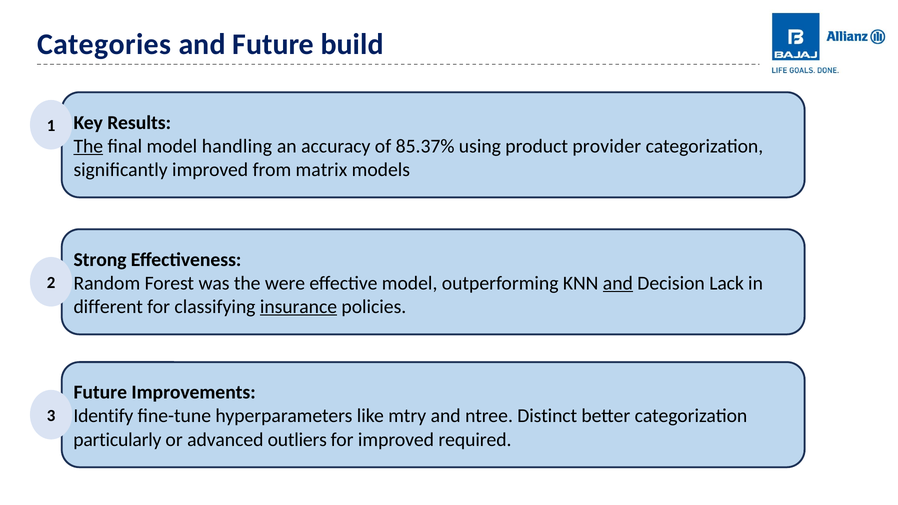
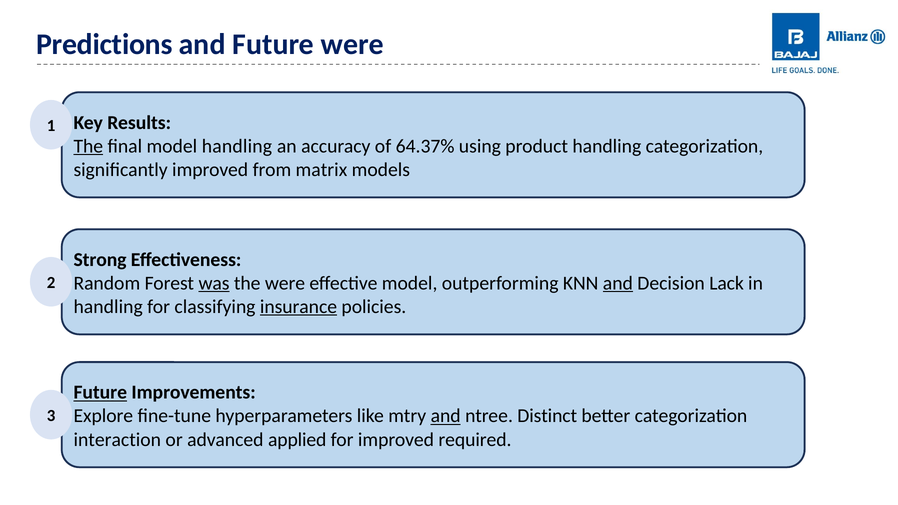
Categories: Categories -> Predictions
Future build: build -> were
85.37%: 85.37% -> 64.37%
product provider: provider -> handling
was underline: none -> present
different at (108, 307): different -> handling
Future at (100, 393) underline: none -> present
Identify: Identify -> Explore
and at (446, 416) underline: none -> present
particularly: particularly -> interaction
outliers: outliers -> applied
